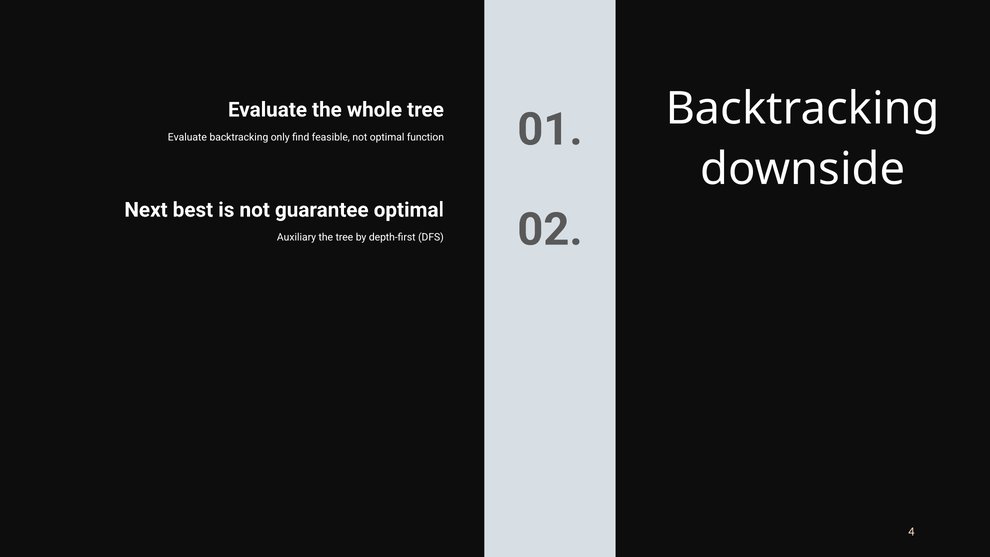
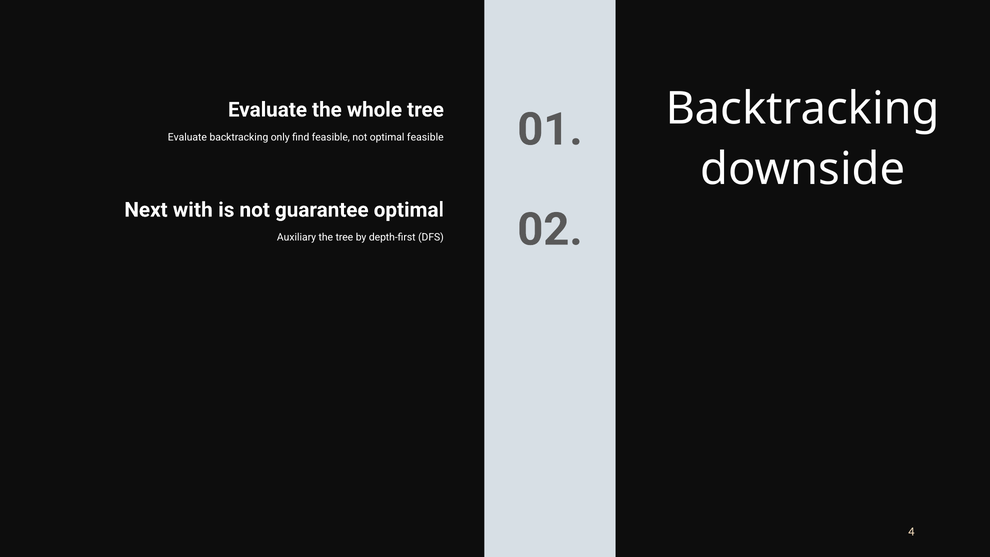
optimal function: function -> feasible
best: best -> with
